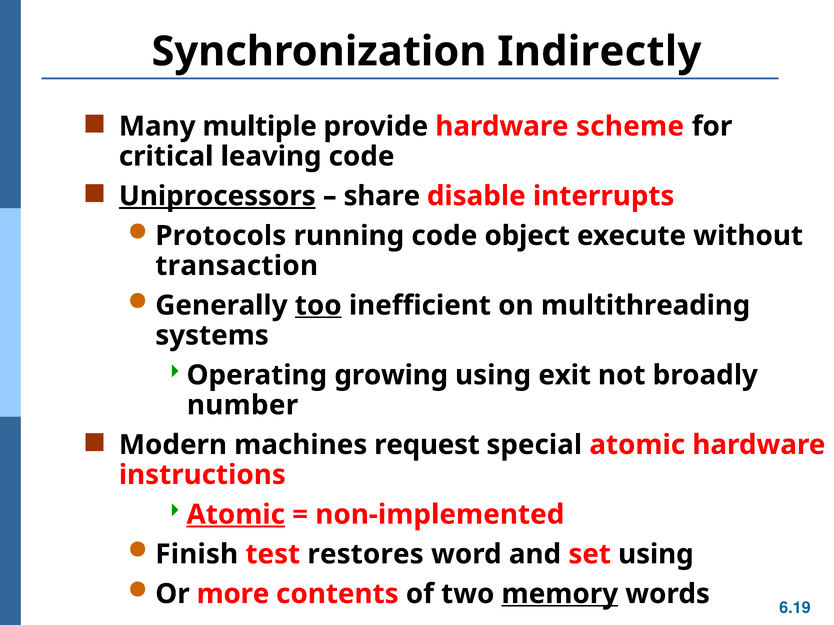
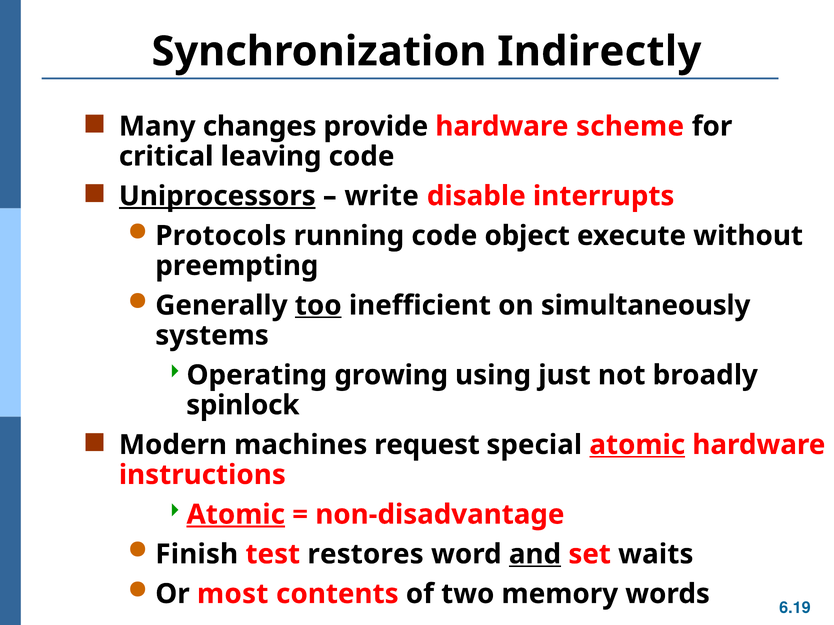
multiple: multiple -> changes
share: share -> write
transaction: transaction -> preempting
multithreading: multithreading -> simultaneously
exit: exit -> just
number: number -> spinlock
atomic at (637, 445) underline: none -> present
non-implemented: non-implemented -> non-disadvantage
and underline: none -> present
set using: using -> waits
more: more -> most
memory underline: present -> none
